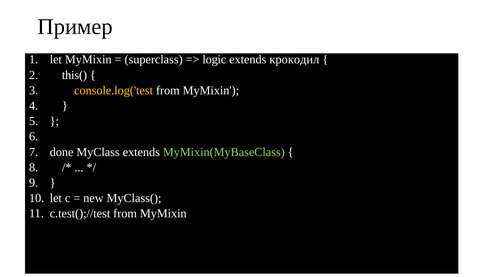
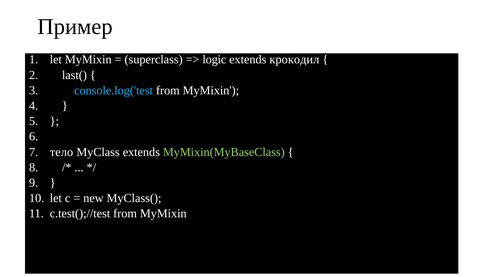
this(: this( -> last(
console.log('test colour: yellow -> light blue
done: done -> тело
